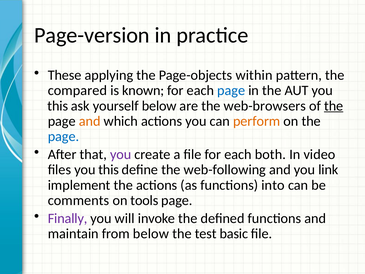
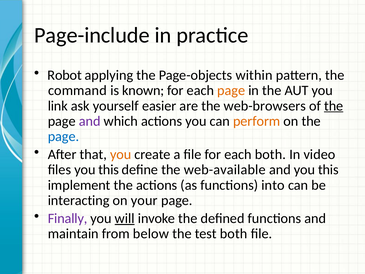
Page-version: Page-version -> Page-include
These: These -> Robot
compared: compared -> command
page at (231, 90) colour: blue -> orange
this at (58, 106): this -> link
yourself below: below -> easier
and at (90, 121) colour: orange -> purple
you at (121, 154) colour: purple -> orange
web-following: web-following -> web-available
and you link: link -> this
comments: comments -> interacting
tools: tools -> your
will underline: none -> present
test basic: basic -> both
